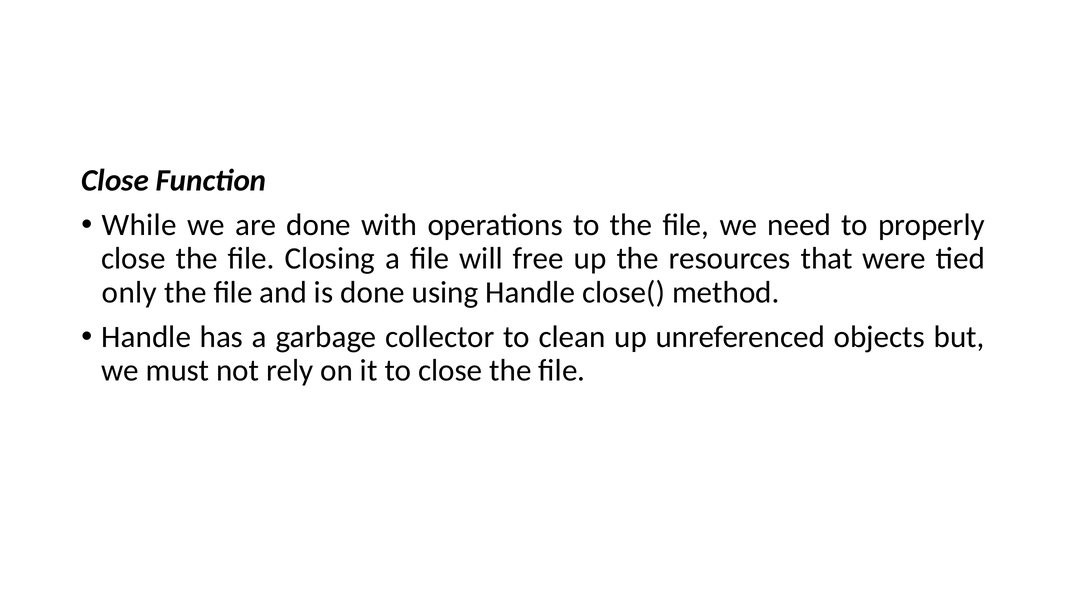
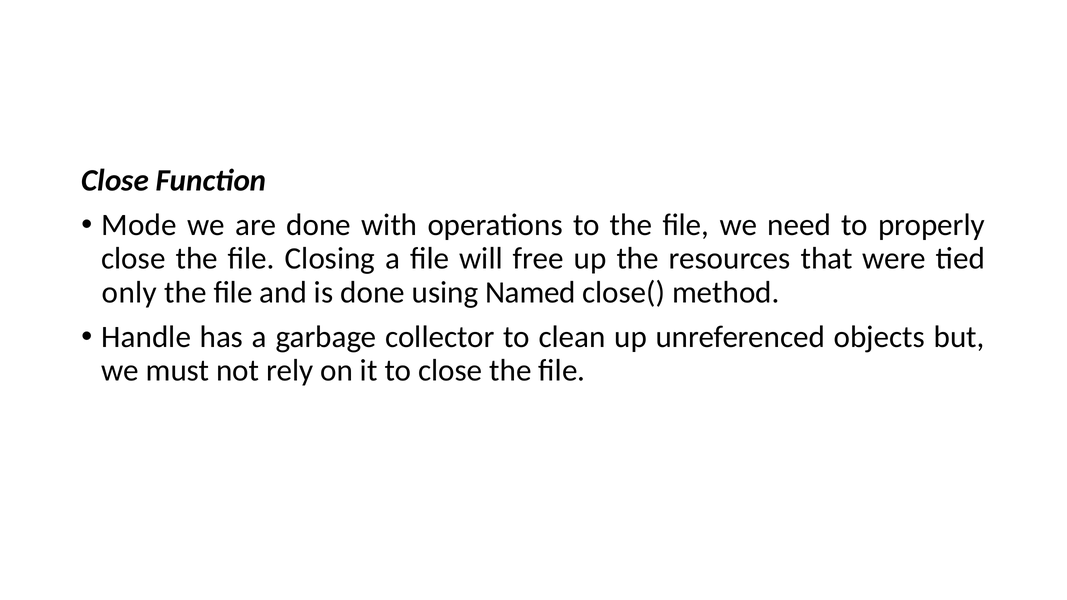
While: While -> Mode
using Handle: Handle -> Named
